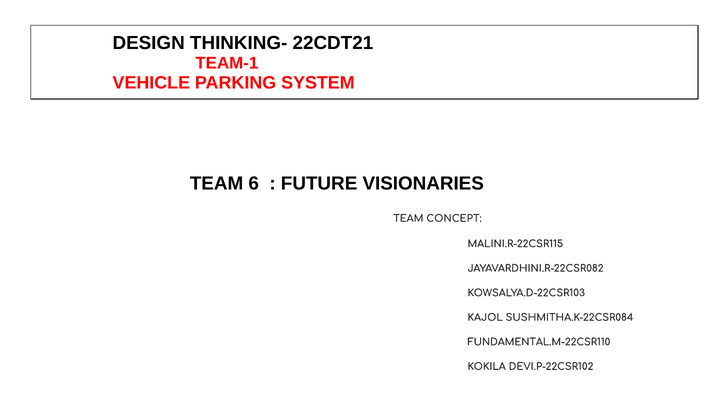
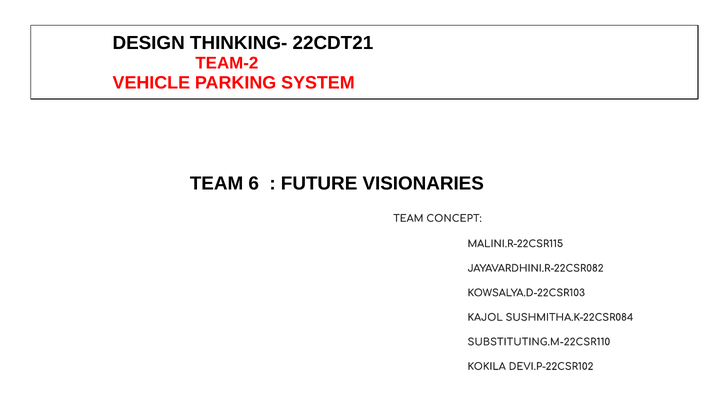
TEAM-1: TEAM-1 -> TEAM-2
FUNDAMENTAL.M-22CSR110: FUNDAMENTAL.M-22CSR110 -> SUBSTITUTING.M-22CSR110
